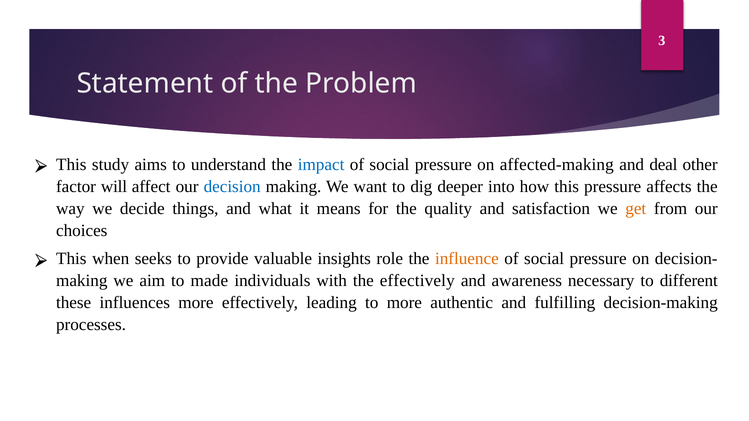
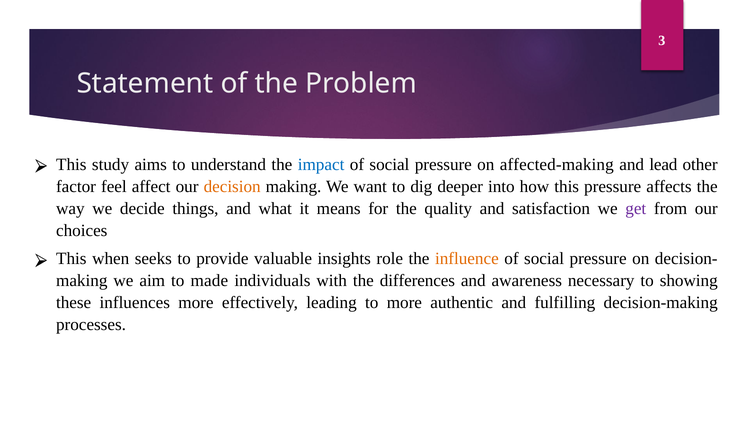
deal: deal -> lead
will: will -> feel
decision colour: blue -> orange
get colour: orange -> purple
the effectively: effectively -> differences
different: different -> showing
